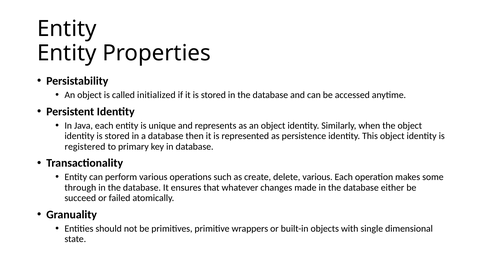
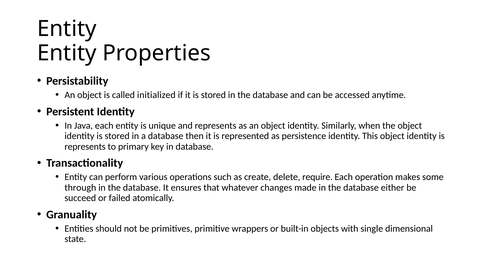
registered at (85, 146): registered -> represents
delete various: various -> require
